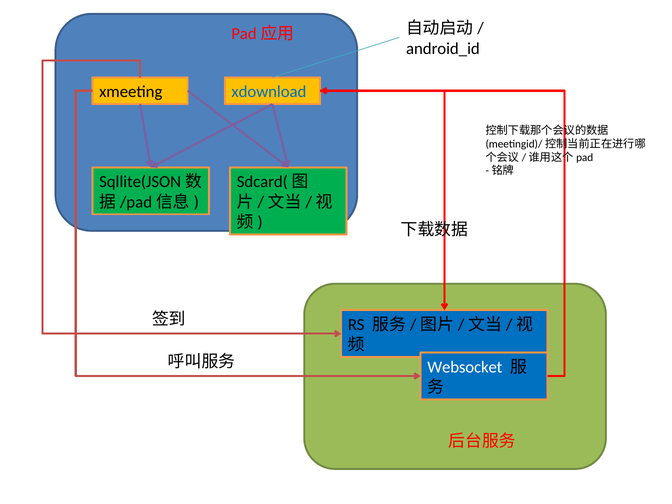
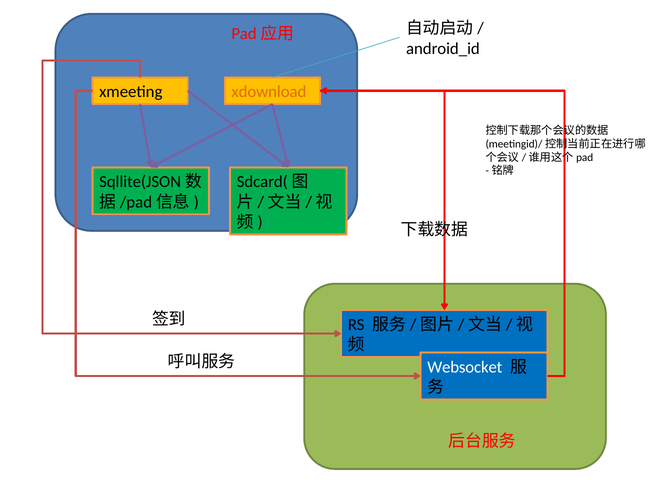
xdownload colour: blue -> orange
